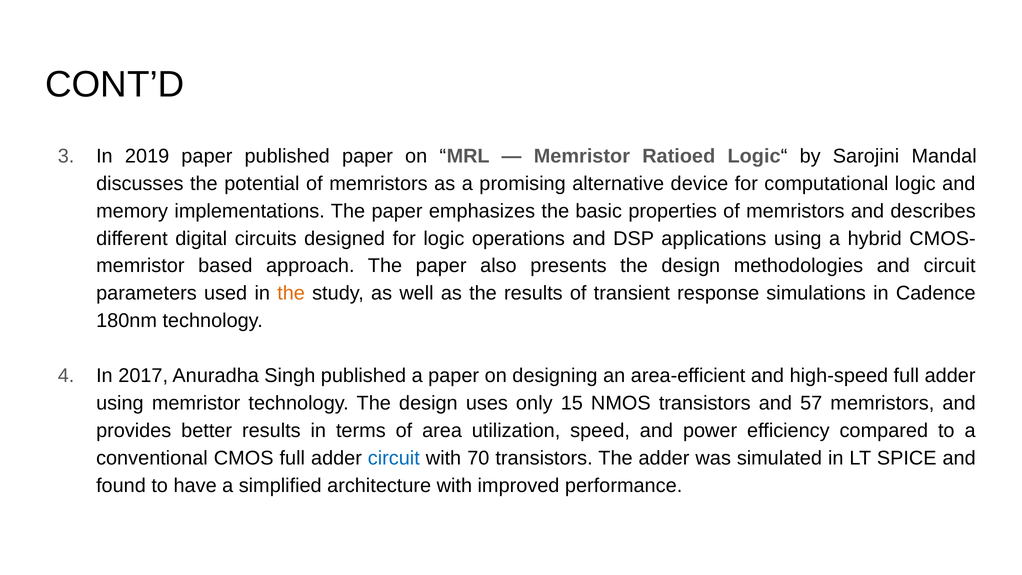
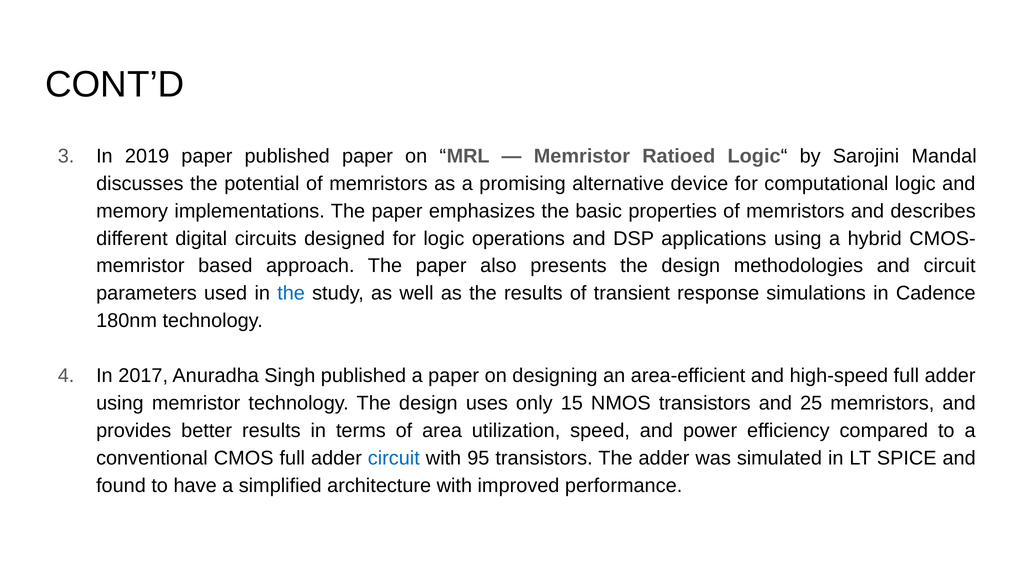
the at (291, 293) colour: orange -> blue
57: 57 -> 25
70: 70 -> 95
